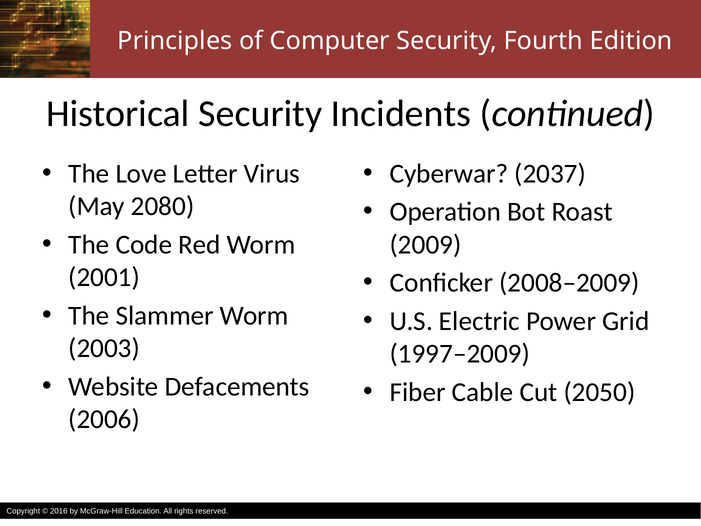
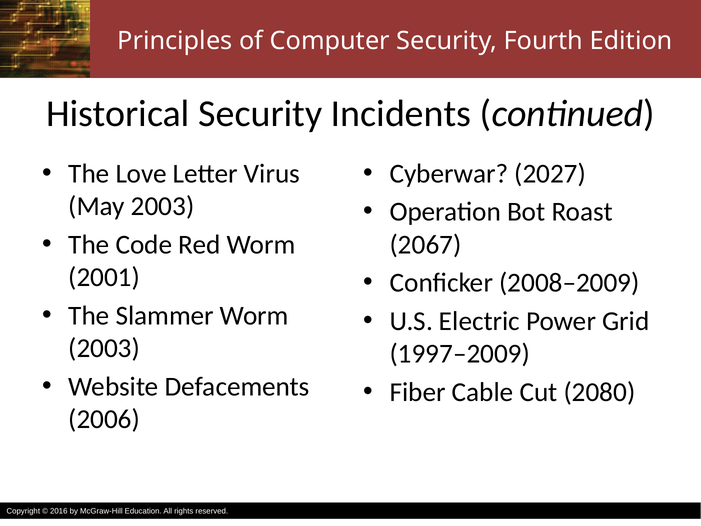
2037: 2037 -> 2027
May 2080: 2080 -> 2003
2009: 2009 -> 2067
2050: 2050 -> 2080
